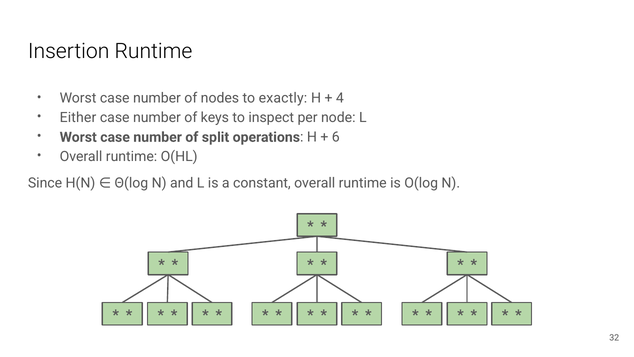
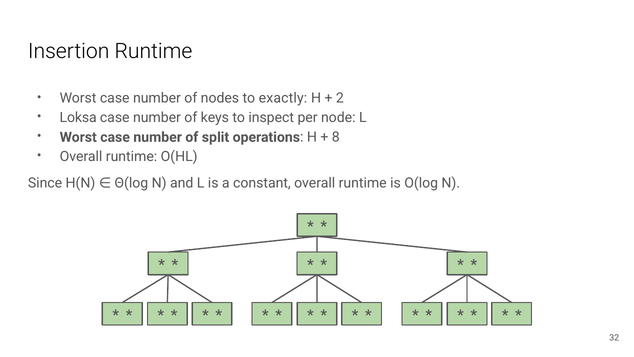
4: 4 -> 2
Either: Either -> Loksa
6: 6 -> 8
